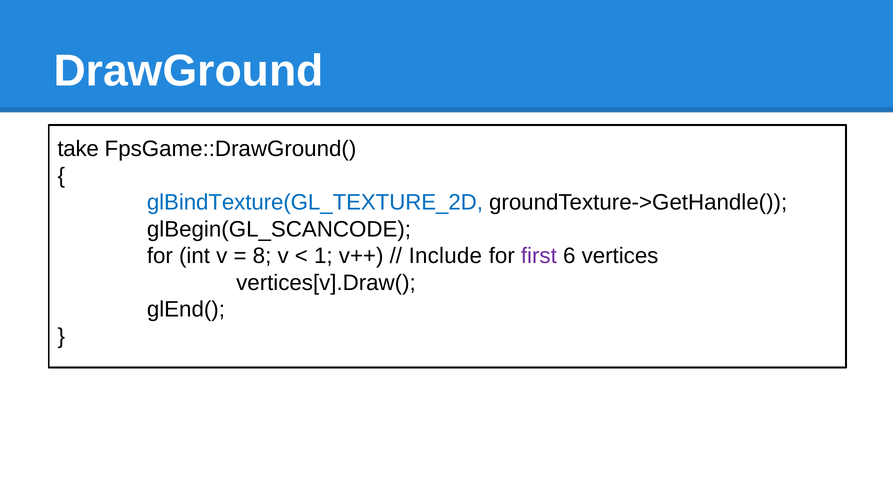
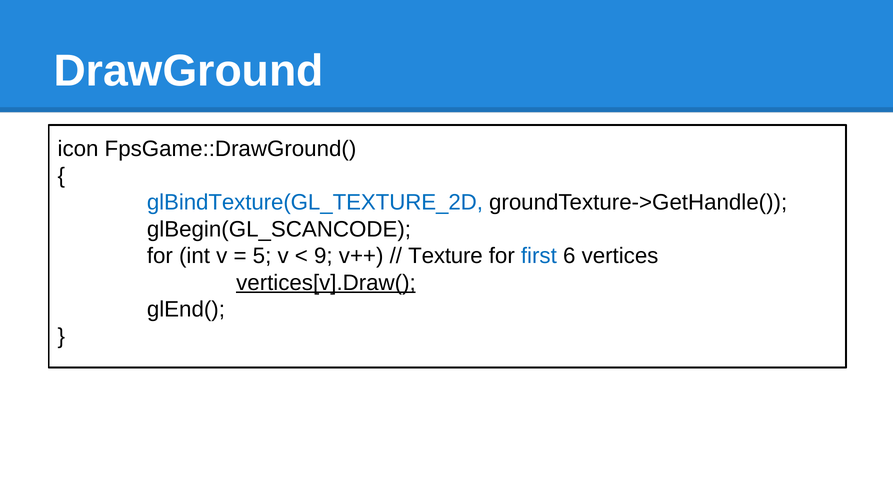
take: take -> icon
8: 8 -> 5
1: 1 -> 9
Include: Include -> Texture
first colour: purple -> blue
vertices[v].Draw( underline: none -> present
